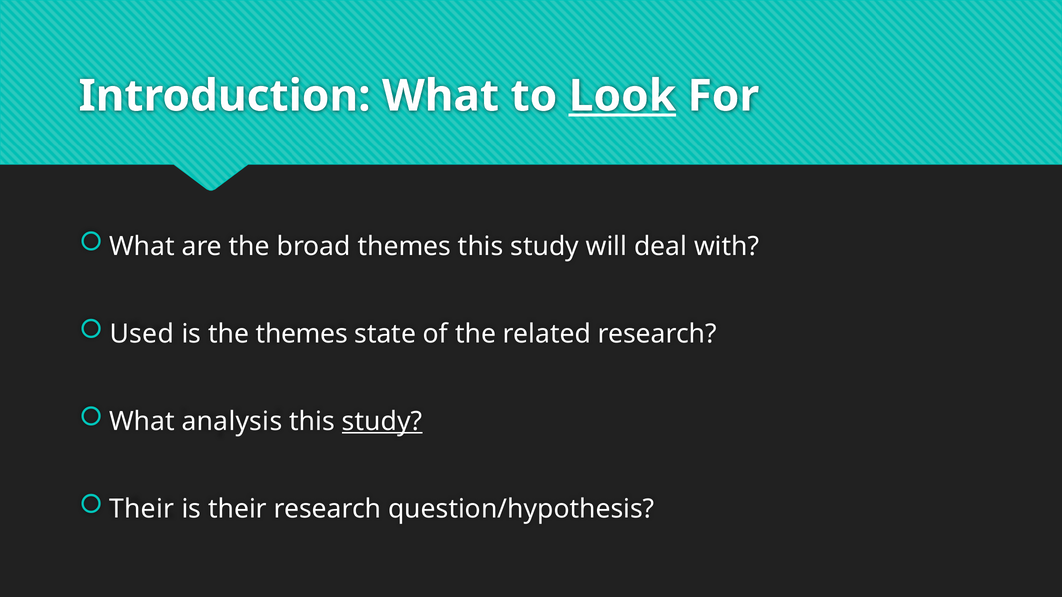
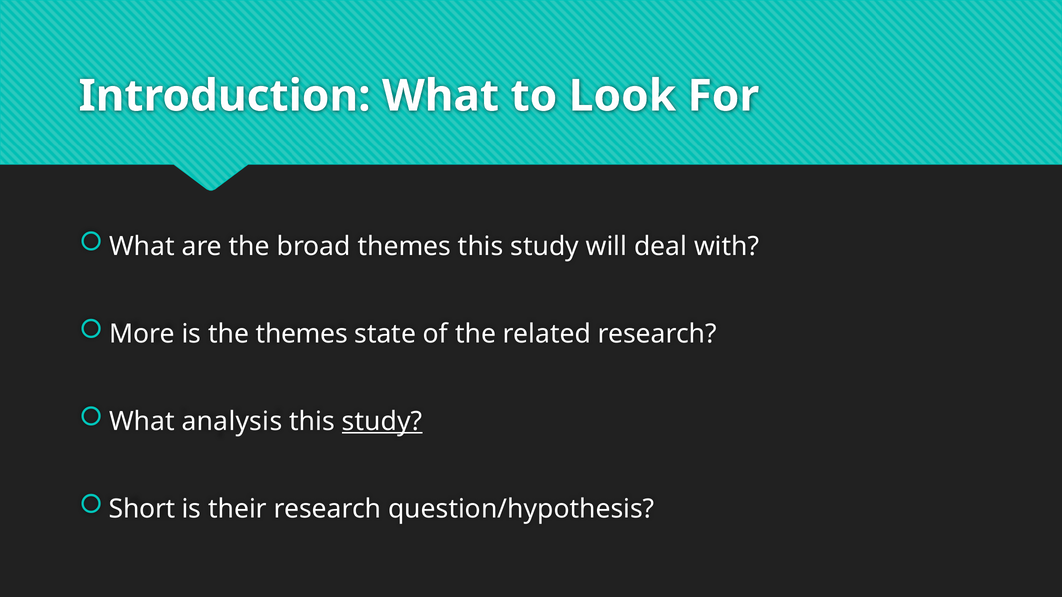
Look underline: present -> none
Used: Used -> More
Their at (142, 509): Their -> Short
